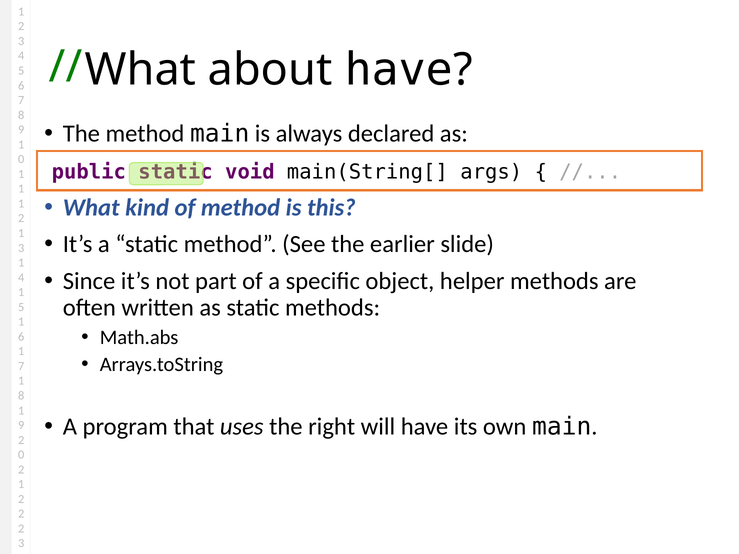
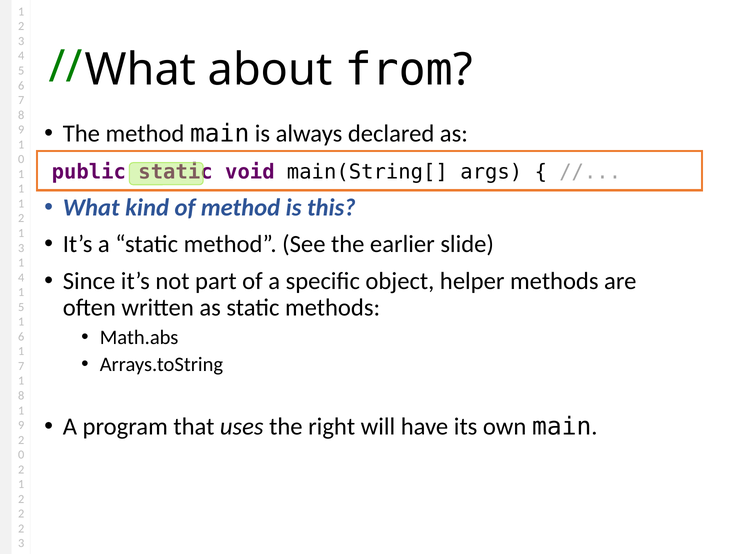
about have: have -> from
